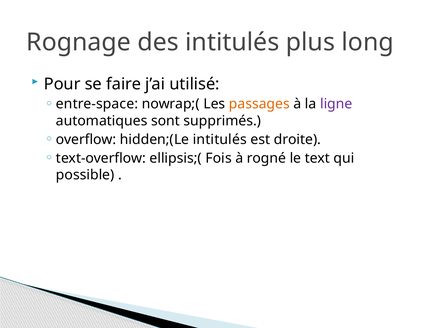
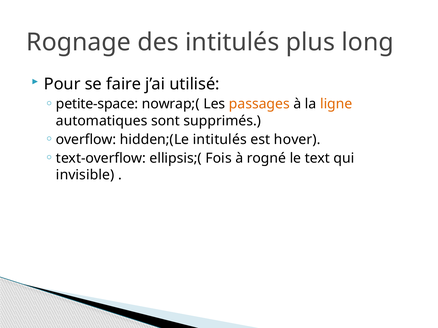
entre-space: entre-space -> petite-space
ligne colour: purple -> orange
droite: droite -> hover
possible: possible -> invisible
